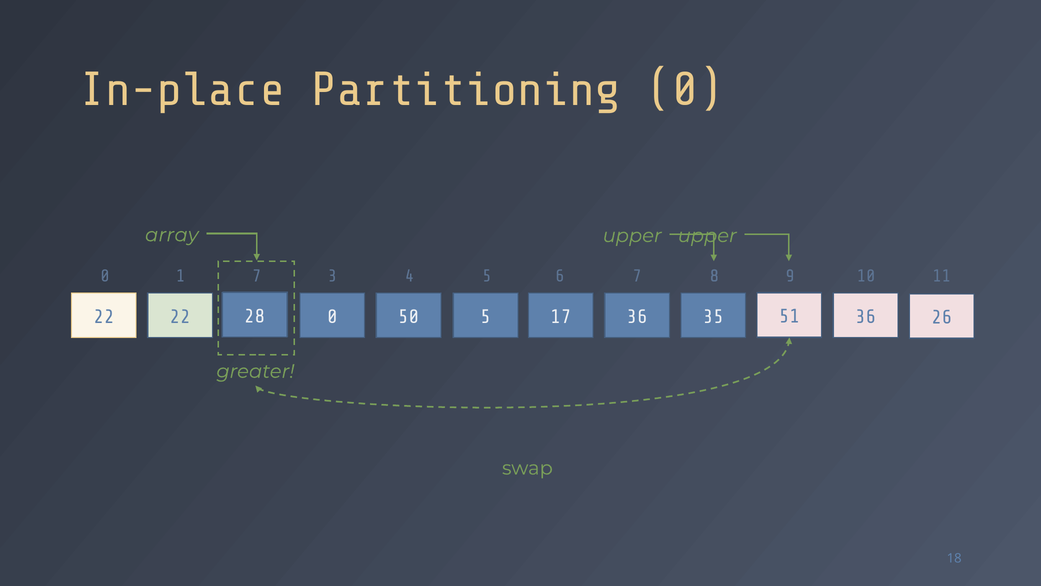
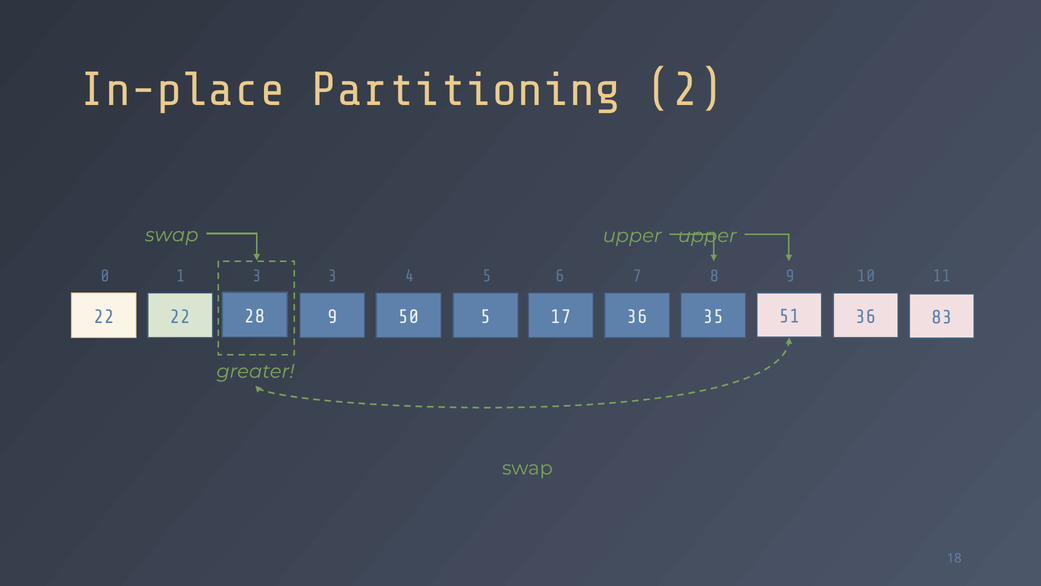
Partitioning 0: 0 -> 2
array at (172, 235): array -> swap
1 7: 7 -> 3
0 at (332, 316): 0 -> 9
26: 26 -> 83
